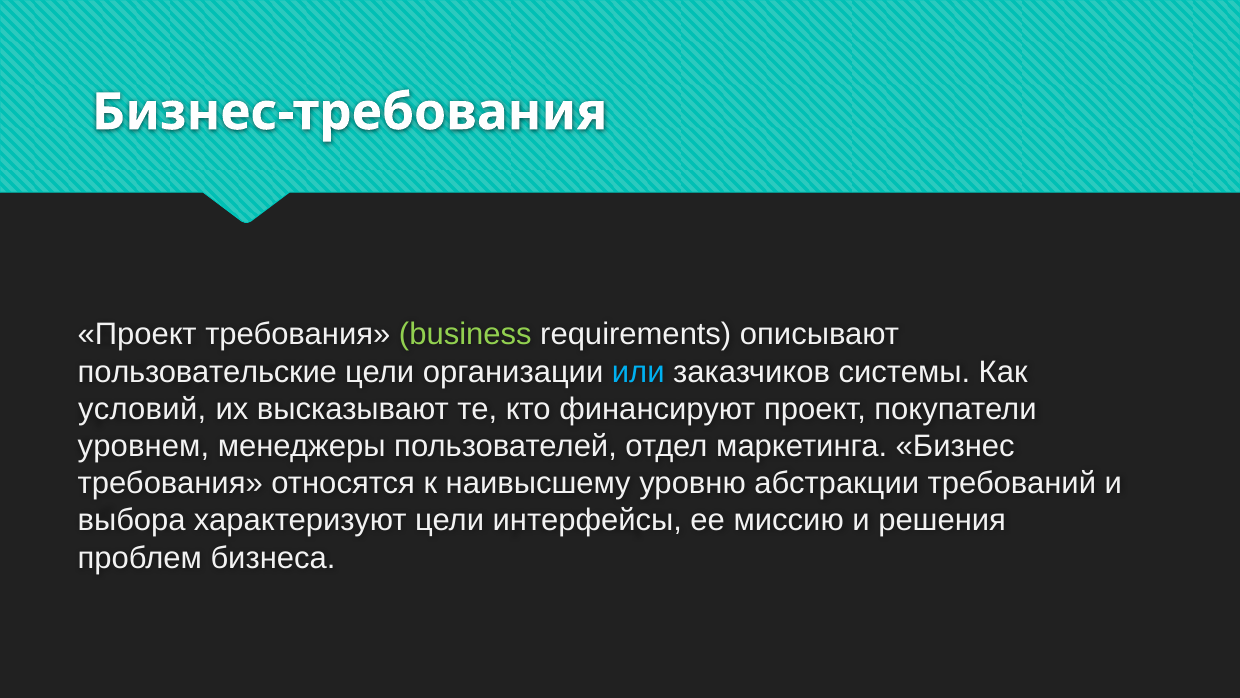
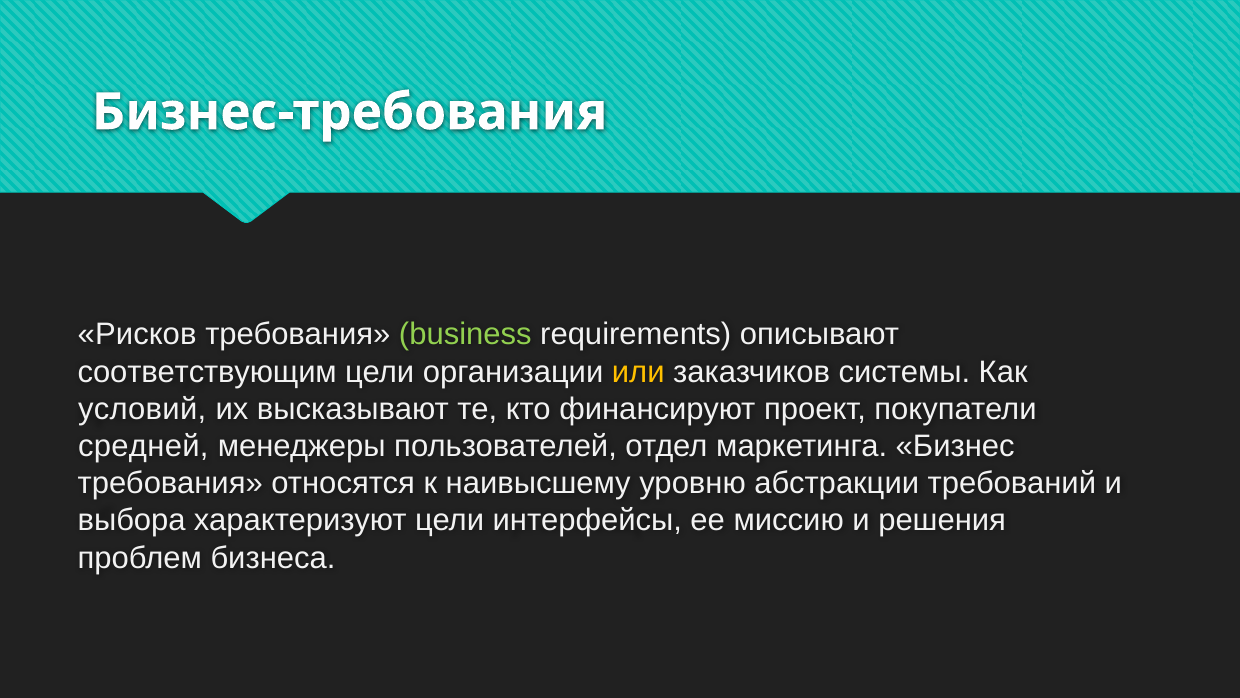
Проект at (137, 334): Проект -> Рисков
пользовательские: пользовательские -> соответствующим
или colour: light blue -> yellow
уровнем: уровнем -> средней
